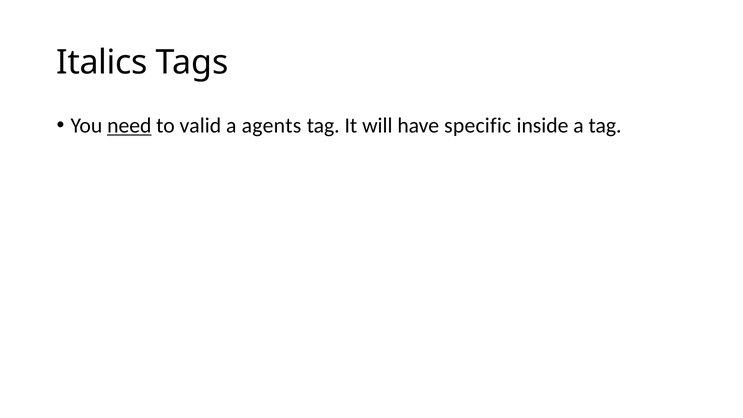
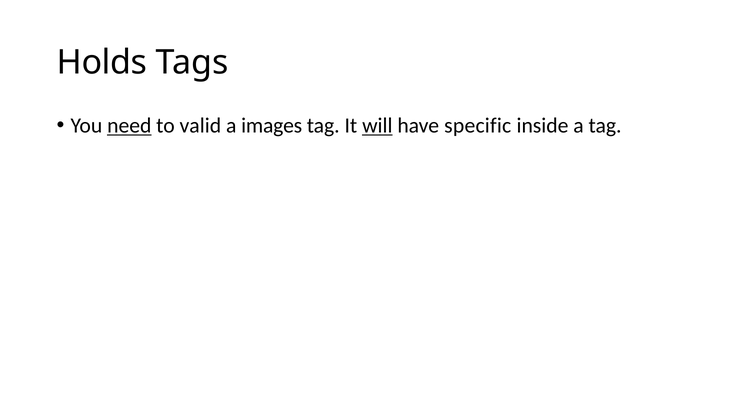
Italics: Italics -> Holds
agents: agents -> images
will underline: none -> present
